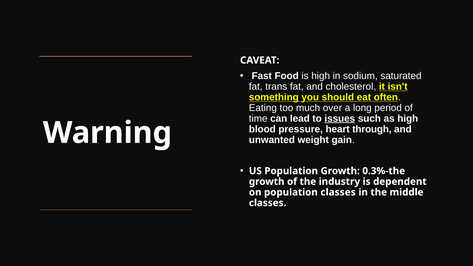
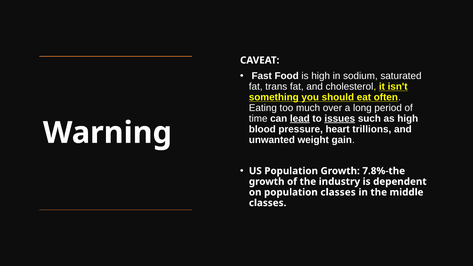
lead underline: none -> present
through: through -> trillions
0.3%-the: 0.3%-the -> 7.8%-the
